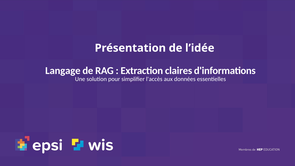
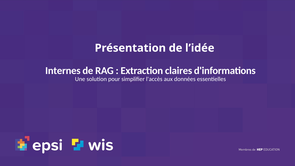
Langage: Langage -> Internes
